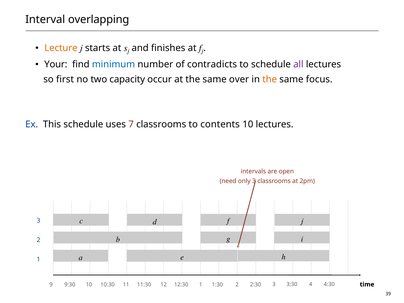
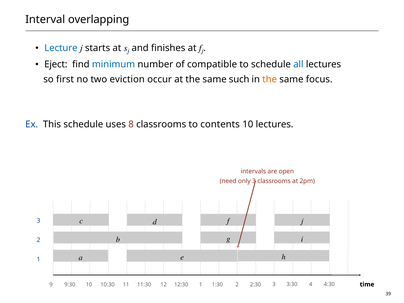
Lecture colour: orange -> blue
Your: Your -> Eject
contradicts: contradicts -> compatible
all colour: purple -> blue
capacity: capacity -> eviction
over: over -> such
7: 7 -> 8
